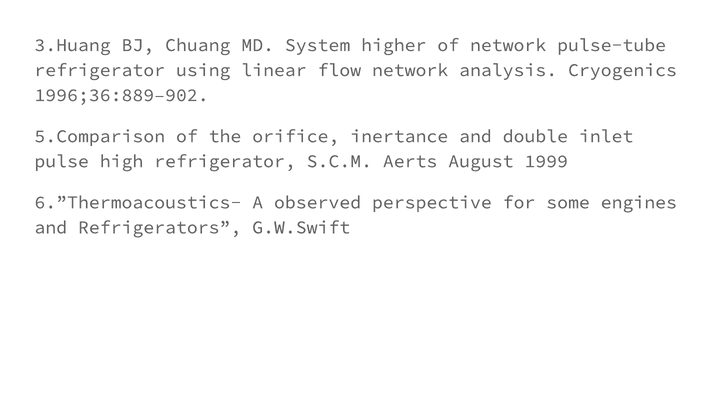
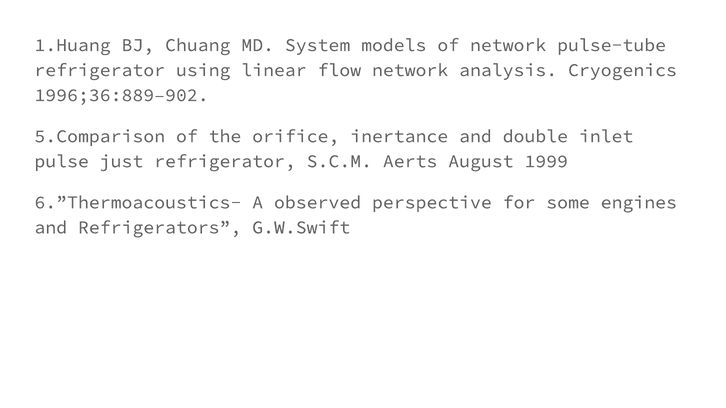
3.Huang: 3.Huang -> 1.Huang
higher: higher -> models
high: high -> just
